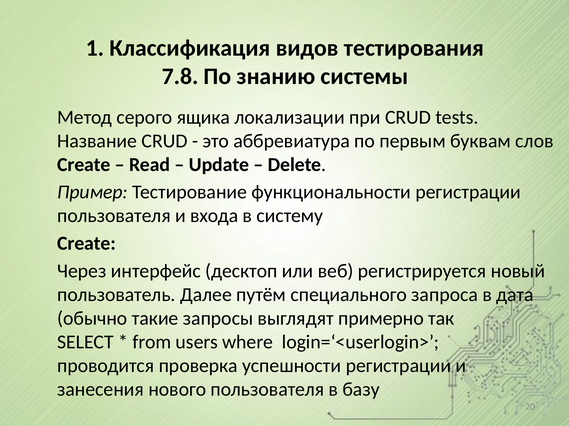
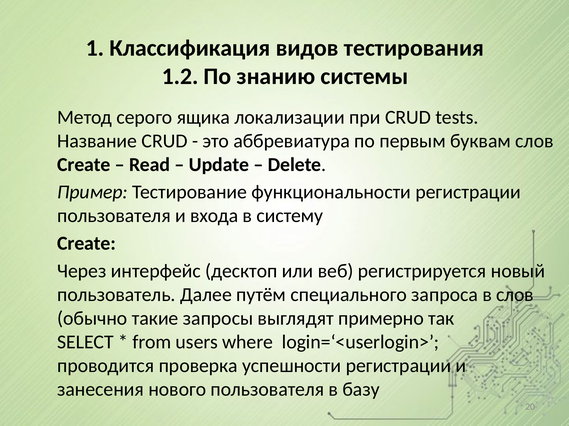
7.8: 7.8 -> 1.2
в дата: дата -> слов
